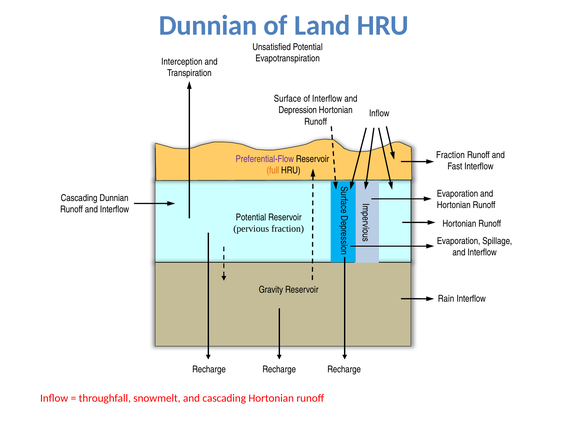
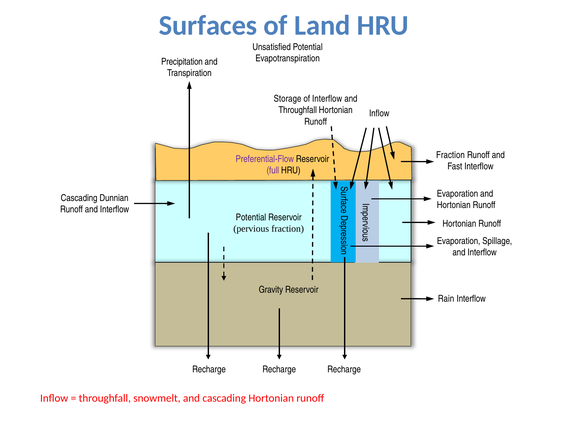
Dunnian at (208, 25): Dunnian -> Surfaces
Interception: Interception -> Precipitation
Surface: Surface -> Storage
Depression at (298, 110): Depression -> Throughfall
full colour: orange -> purple
